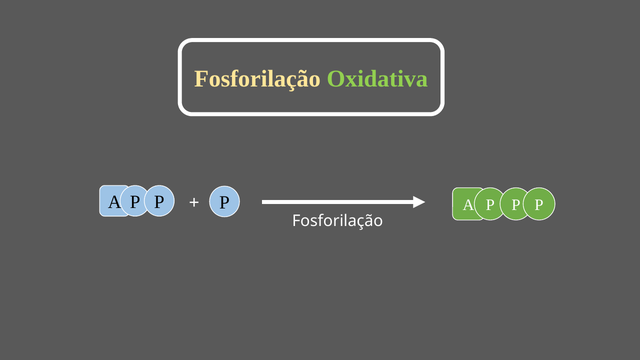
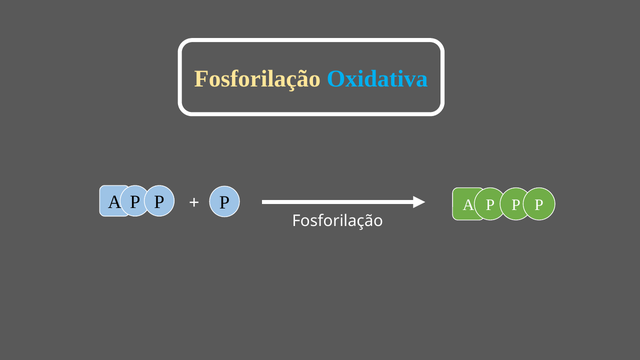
Oxidativa colour: light green -> light blue
